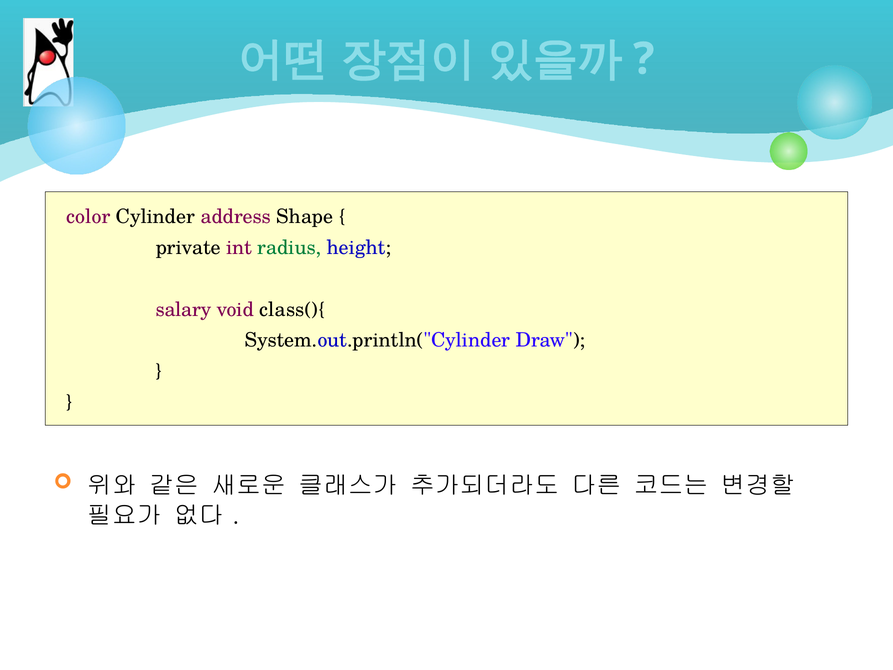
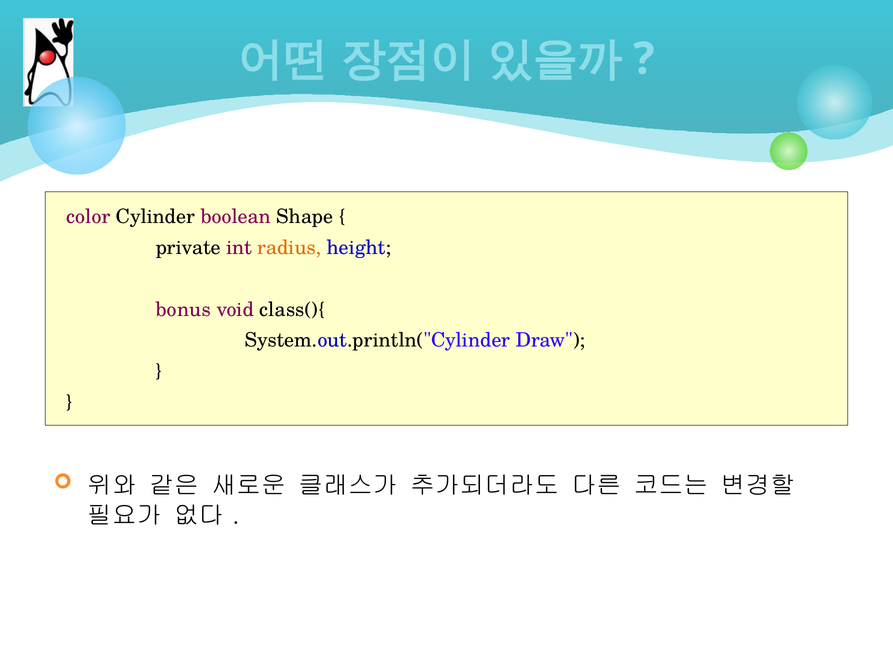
address: address -> boolean
radius colour: green -> orange
salary: salary -> bonus
